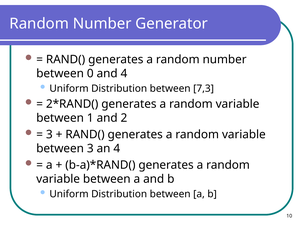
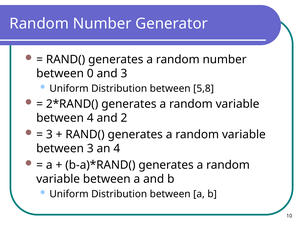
and 4: 4 -> 3
7,3: 7,3 -> 5,8
between 1: 1 -> 4
